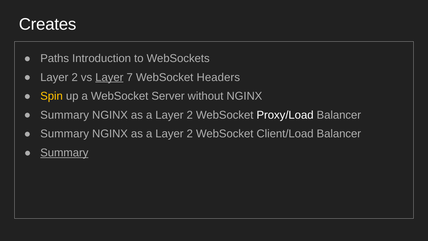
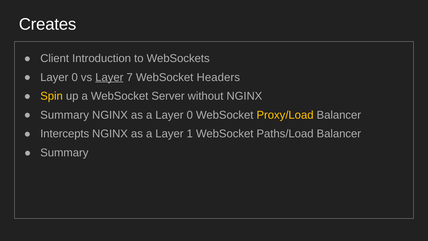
Paths: Paths -> Client
2 at (75, 77): 2 -> 0
2 at (190, 115): 2 -> 0
Proxy/Load colour: white -> yellow
Summary at (65, 134): Summary -> Intercepts
2 at (190, 134): 2 -> 1
Client/Load: Client/Load -> Paths/Load
Summary at (64, 153) underline: present -> none
